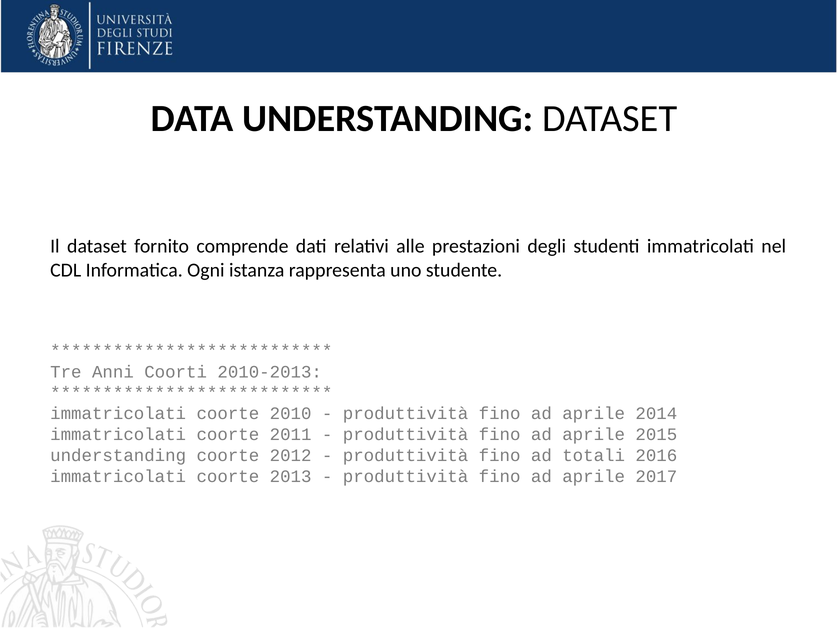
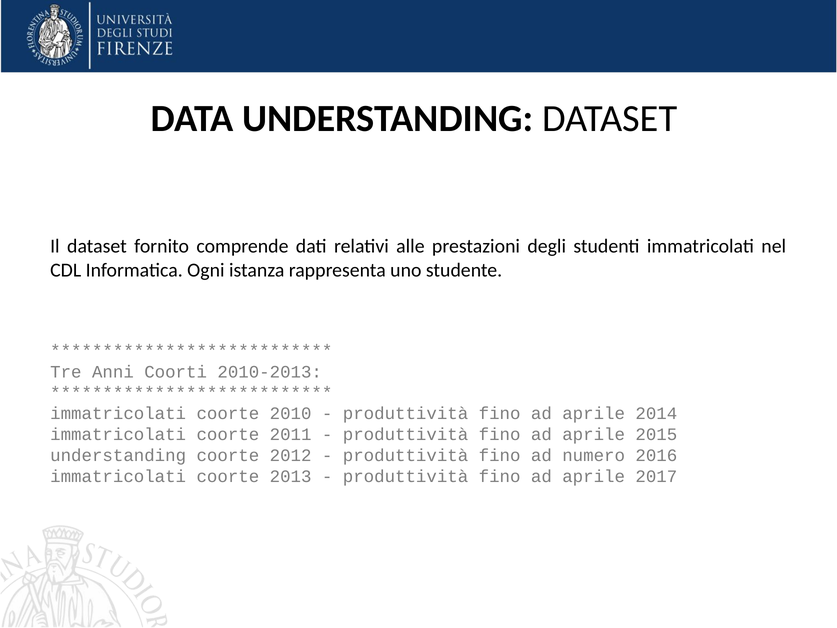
totali: totali -> numero
